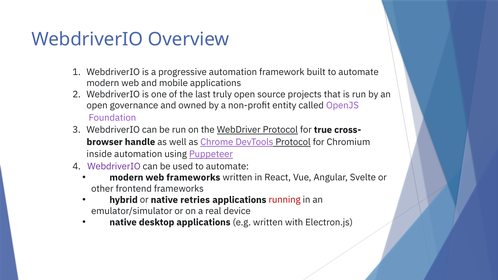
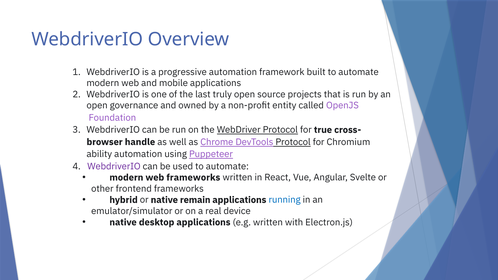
inside: inside -> ability
retries: retries -> remain
running colour: red -> blue
